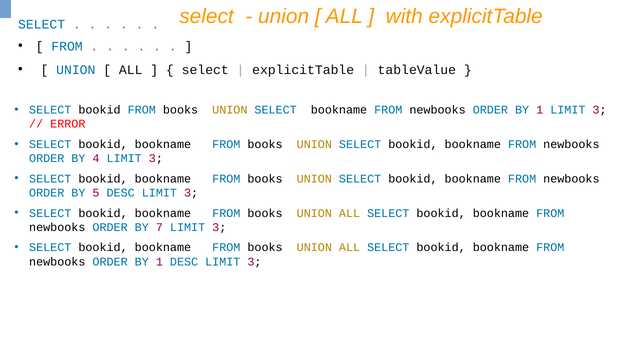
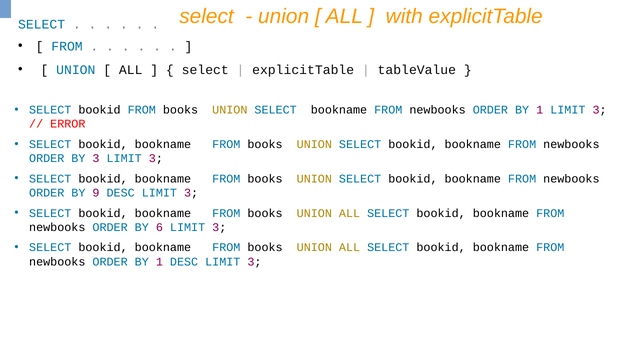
BY 4: 4 -> 3
5: 5 -> 9
7: 7 -> 6
